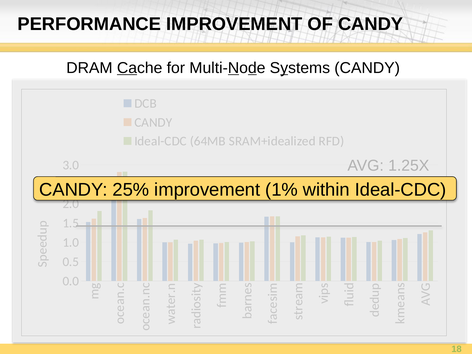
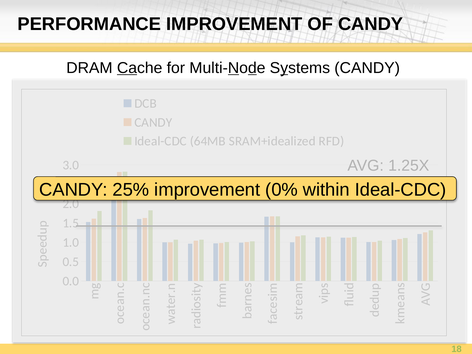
1%: 1% -> 0%
